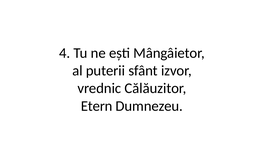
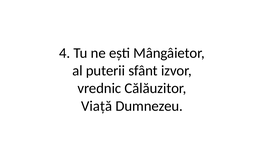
Etern: Etern -> Viață
